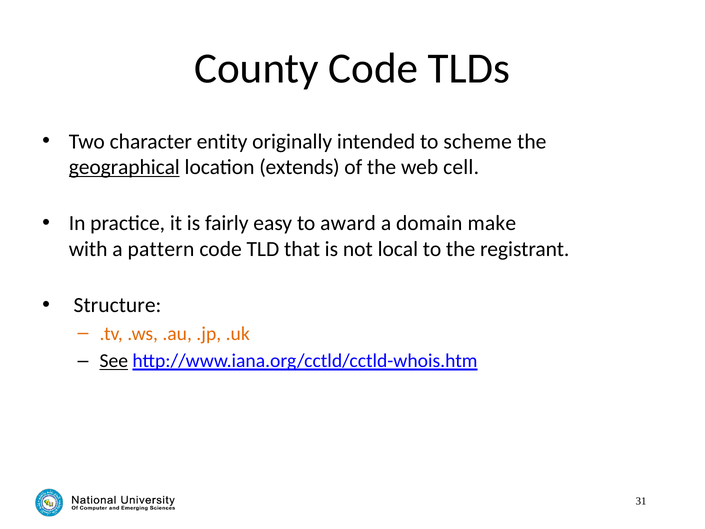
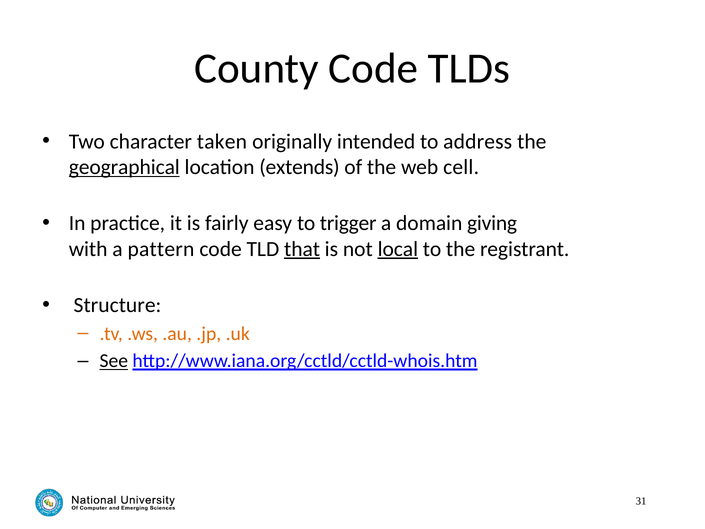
entity: entity -> taken
scheme: scheme -> address
award: award -> trigger
make: make -> giving
that underline: none -> present
local underline: none -> present
